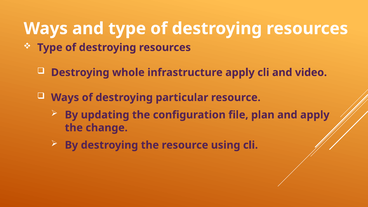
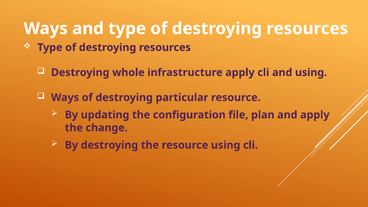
and video: video -> using
